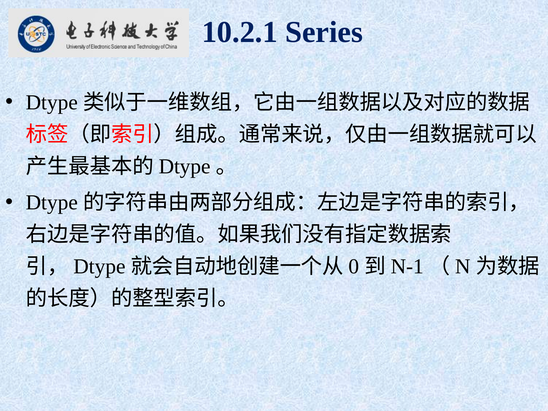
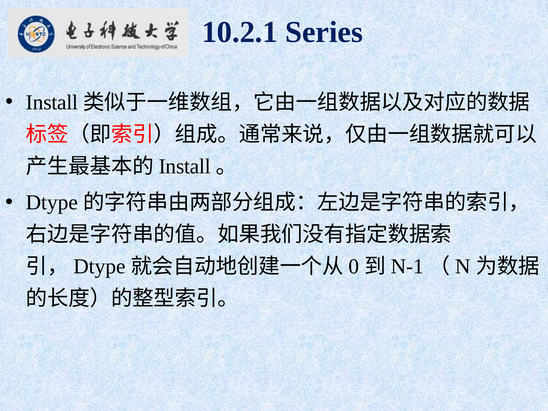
Dtype at (52, 102): Dtype -> Install
Dtype at (185, 166): Dtype -> Install
